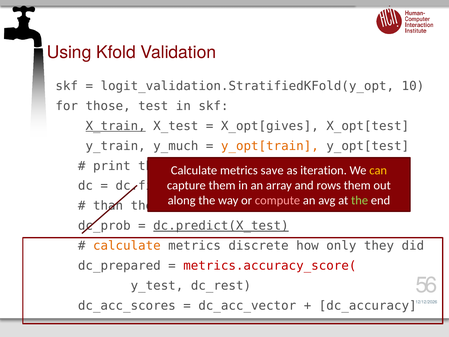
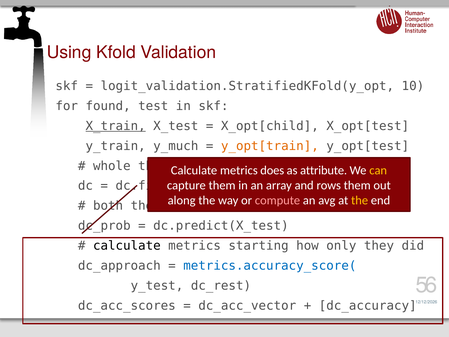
those: those -> found
X_opt[gives: X_opt[gives -> X_opt[child
print: print -> whole
save: save -> does
iteration: iteration -> attribute
the at (360, 200) colour: light green -> yellow
than: than -> both
dc.predict(X_test underline: present -> none
calculate at (127, 246) colour: orange -> black
discrete: discrete -> starting
dc_prepared: dc_prepared -> dc_approach
metrics.accuracy_score( colour: red -> blue
